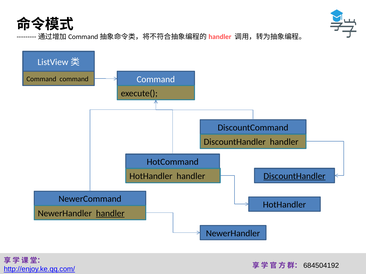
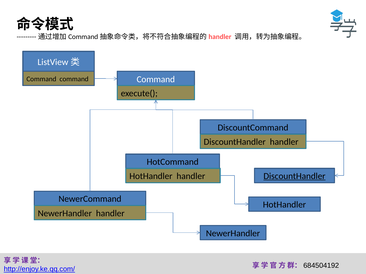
handler at (110, 214) underline: present -> none
